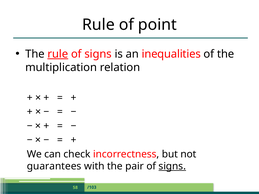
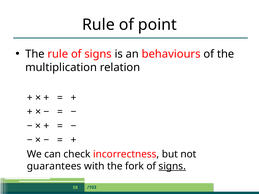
rule at (58, 54) underline: present -> none
inequalities: inequalities -> behaviours
pair: pair -> fork
